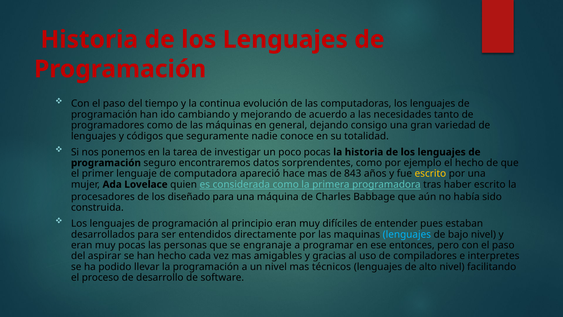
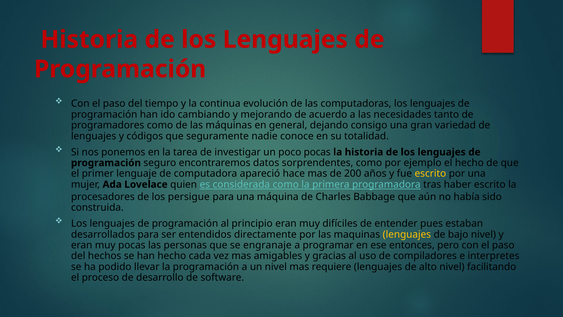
843: 843 -> 200
diseñado: diseñado -> persigue
lenguajes at (407, 234) colour: light blue -> yellow
aspirar: aspirar -> hechos
técnicos: técnicos -> requiere
